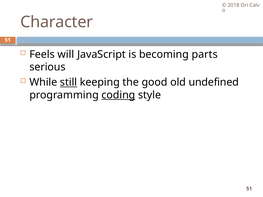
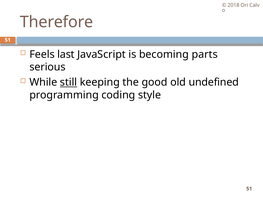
Character: Character -> Therefore
will: will -> last
coding underline: present -> none
